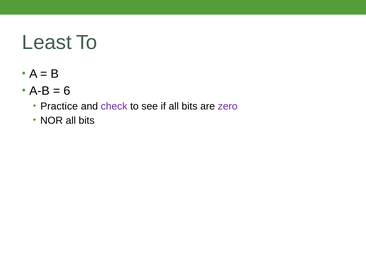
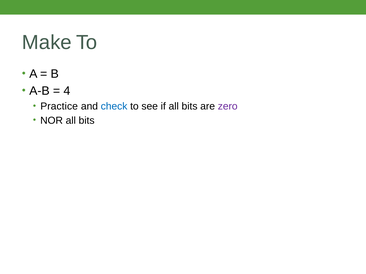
Least: Least -> Make
6: 6 -> 4
check colour: purple -> blue
